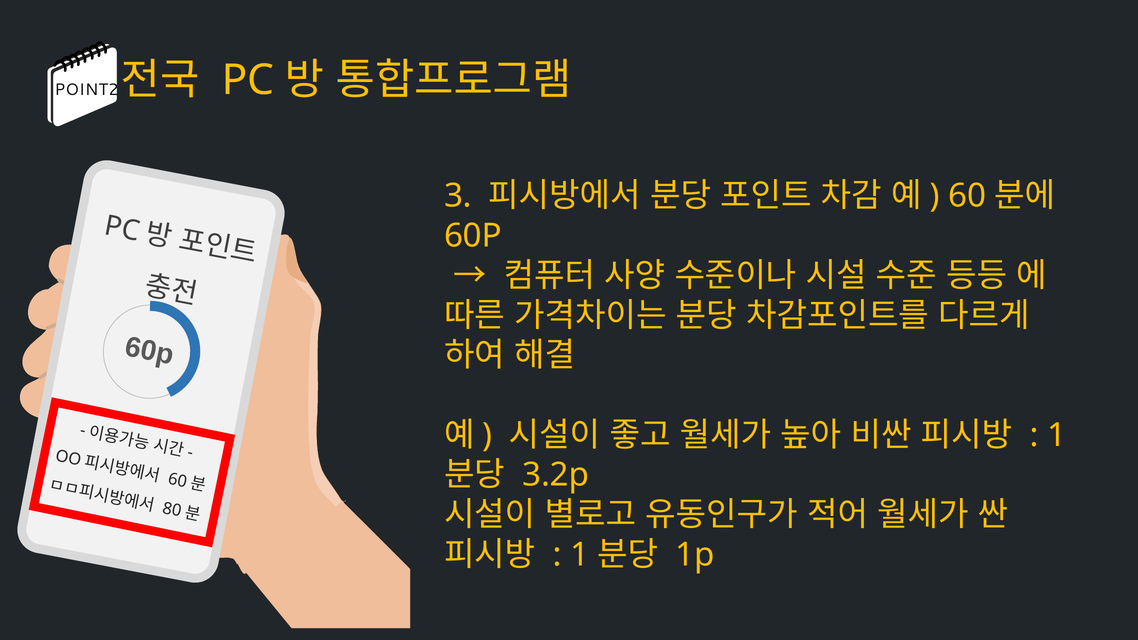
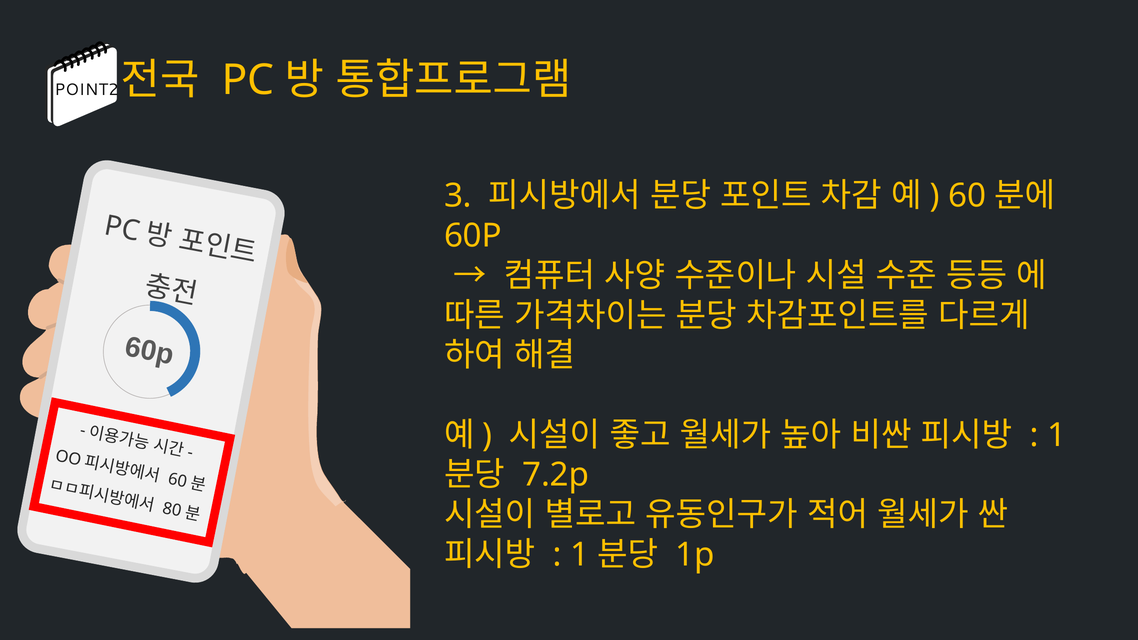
3.2p: 3.2p -> 7.2p
